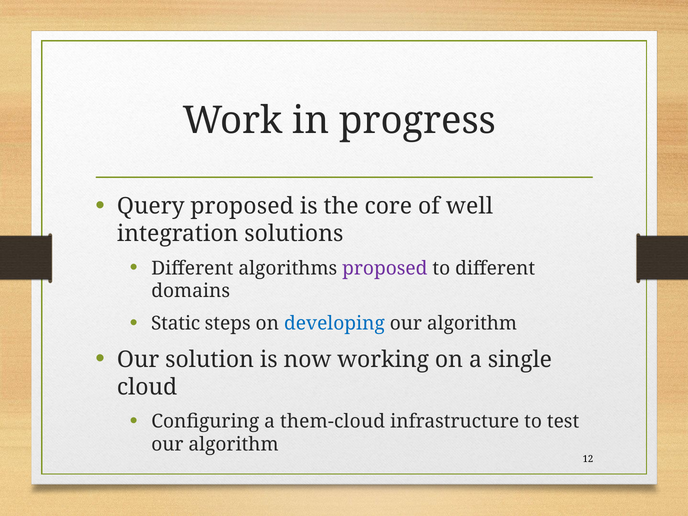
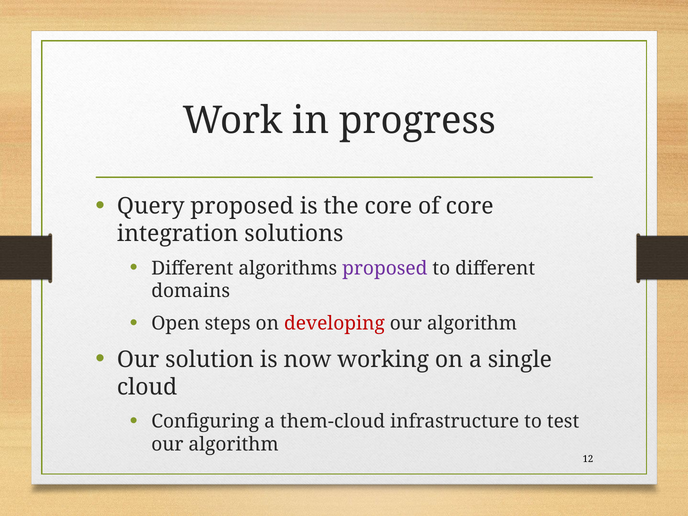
of well: well -> core
Static: Static -> Open
developing colour: blue -> red
